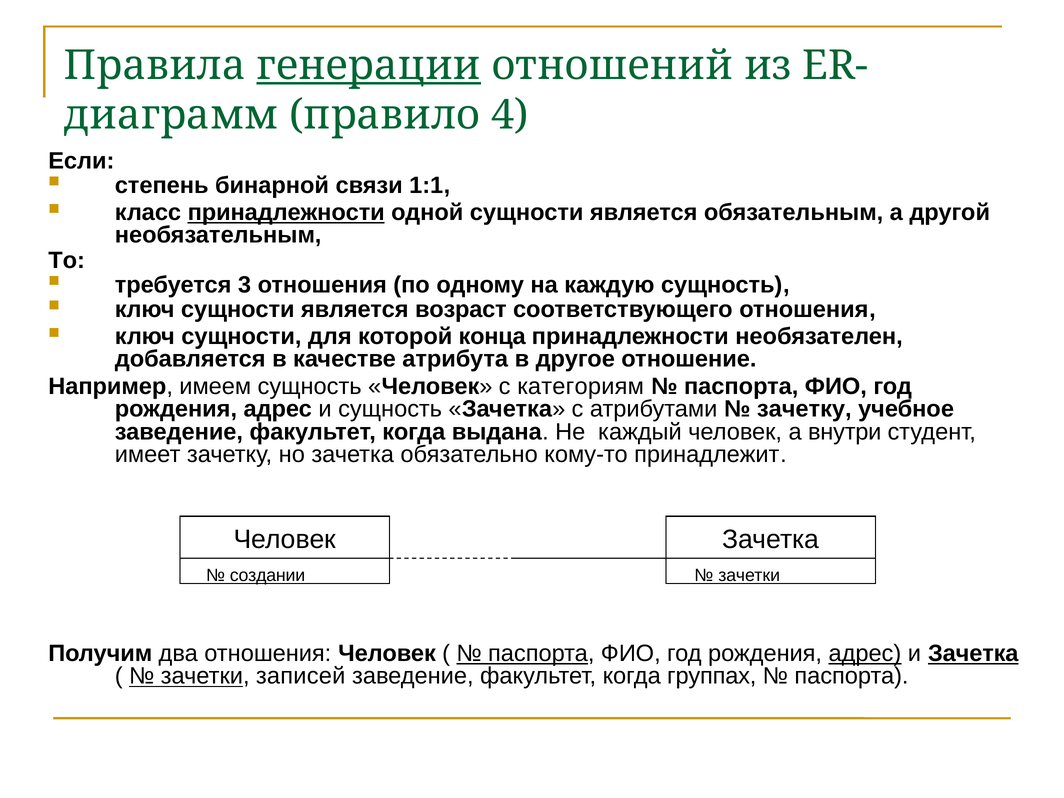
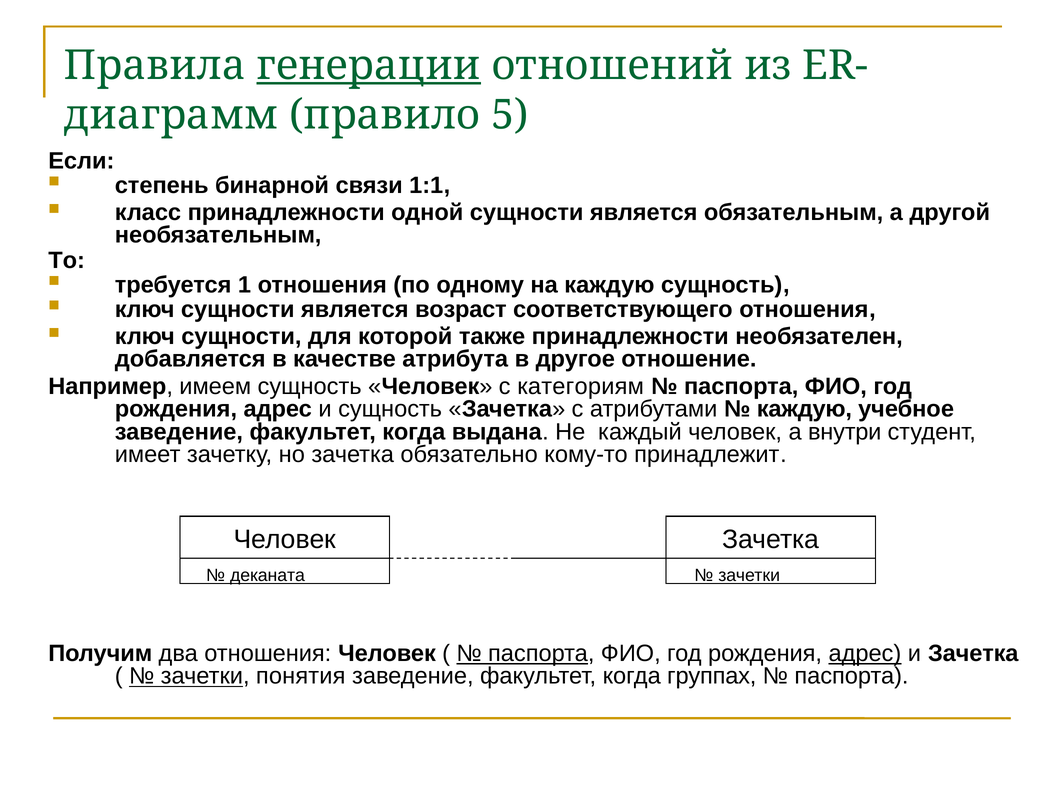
4: 4 -> 5
принадлежности at (286, 212) underline: present -> none
3: 3 -> 1
конца: конца -> также
зачетку at (804, 409): зачетку -> каждую
создании: создании -> деканата
Зачетка at (973, 653) underline: present -> none
записей: записей -> понятия
